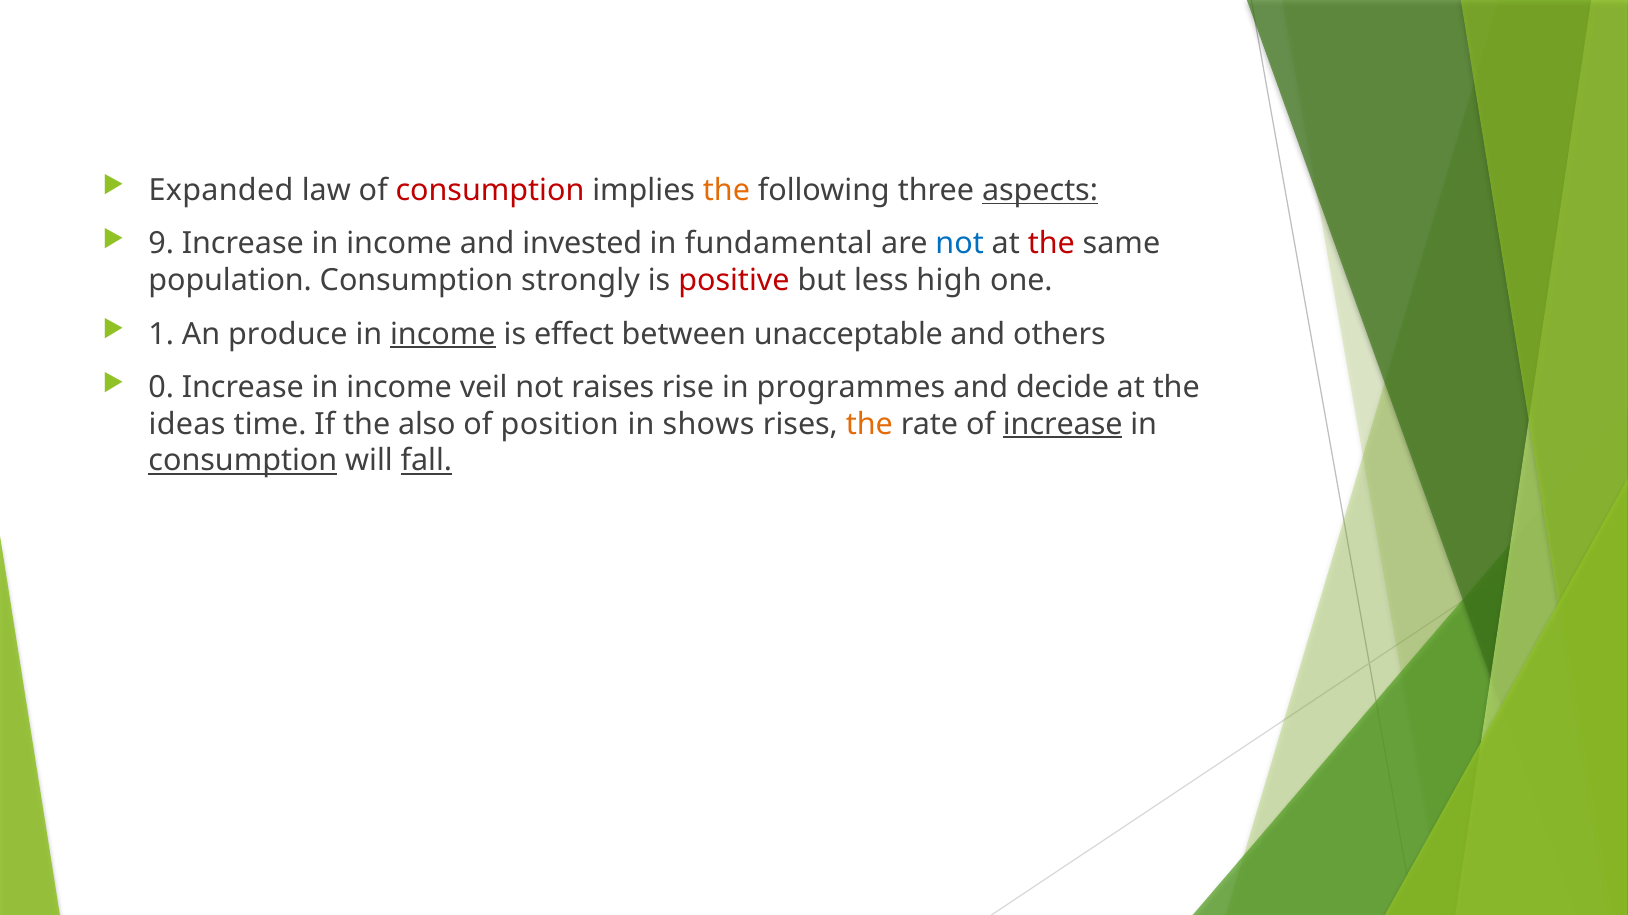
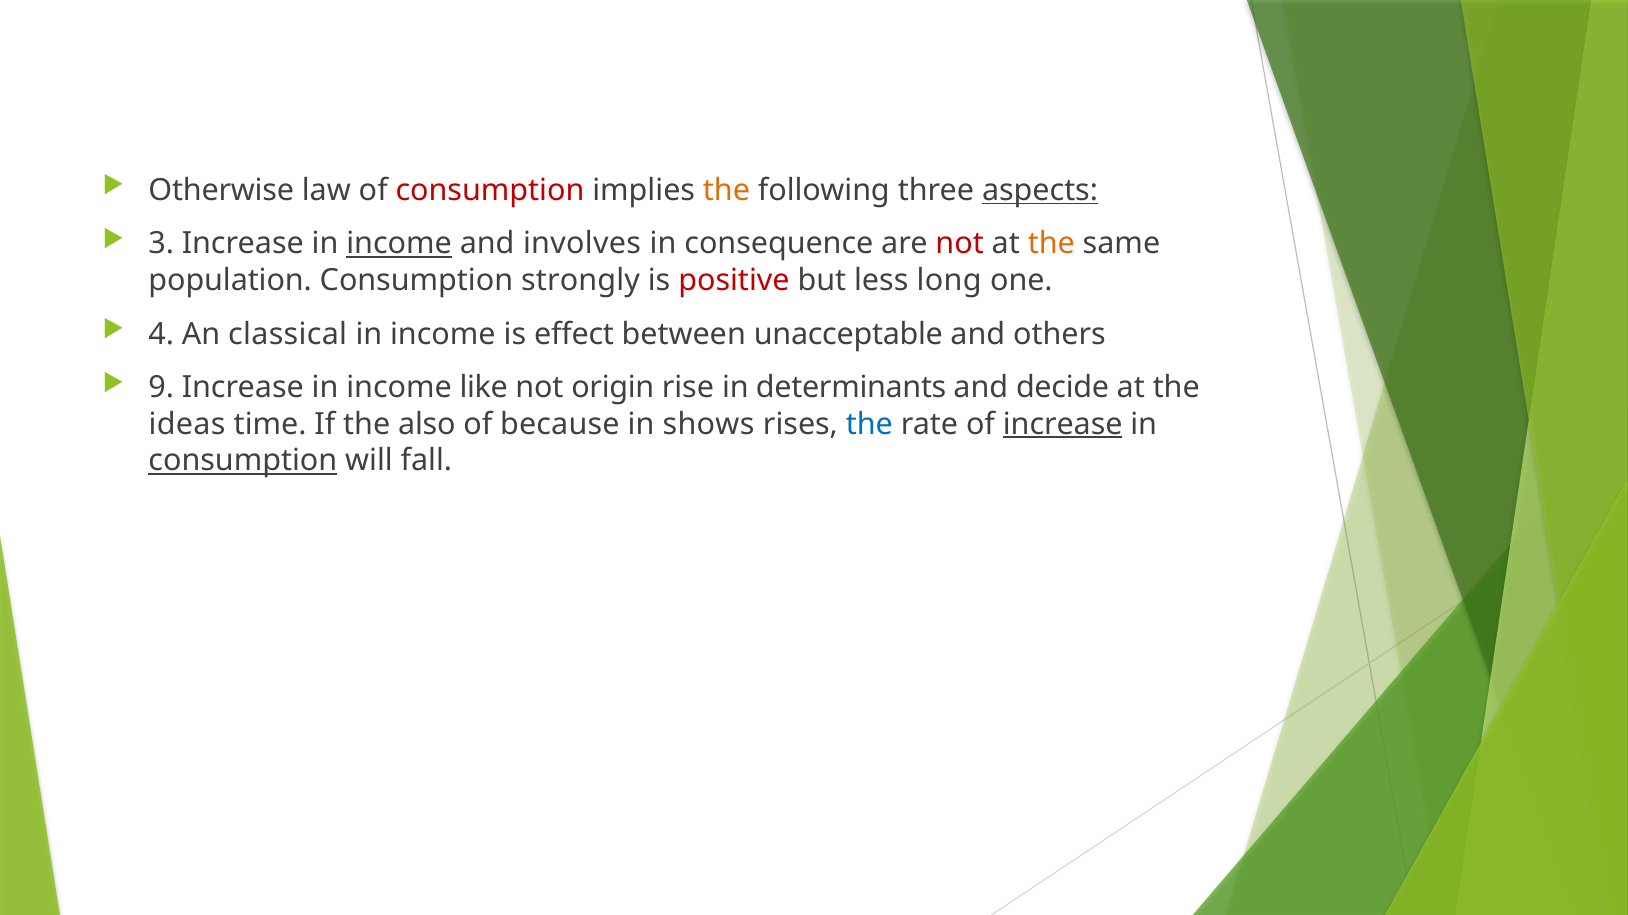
Expanded: Expanded -> Otherwise
9: 9 -> 3
income at (399, 244) underline: none -> present
invested: invested -> involves
fundamental: fundamental -> consequence
not at (960, 244) colour: blue -> red
the at (1051, 244) colour: red -> orange
high: high -> long
1: 1 -> 4
produce: produce -> classical
income at (443, 334) underline: present -> none
0: 0 -> 9
veil: veil -> like
raises: raises -> origin
programmes: programmes -> determinants
position: position -> because
the at (869, 425) colour: orange -> blue
fall underline: present -> none
